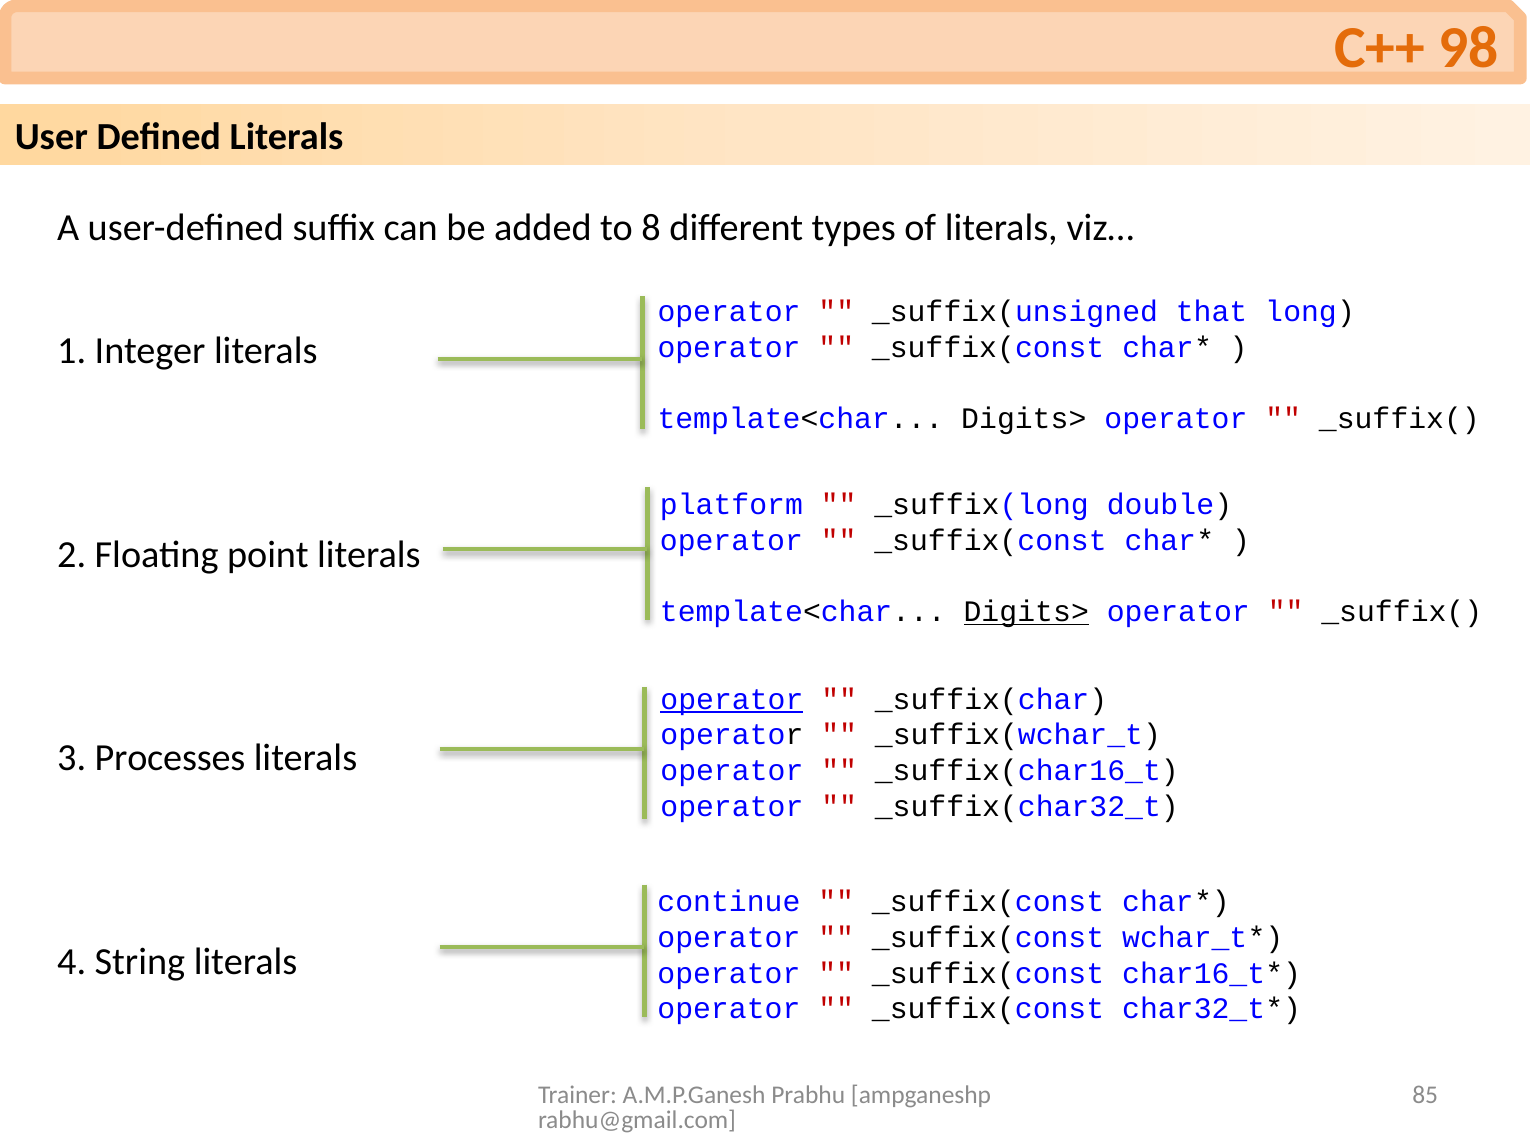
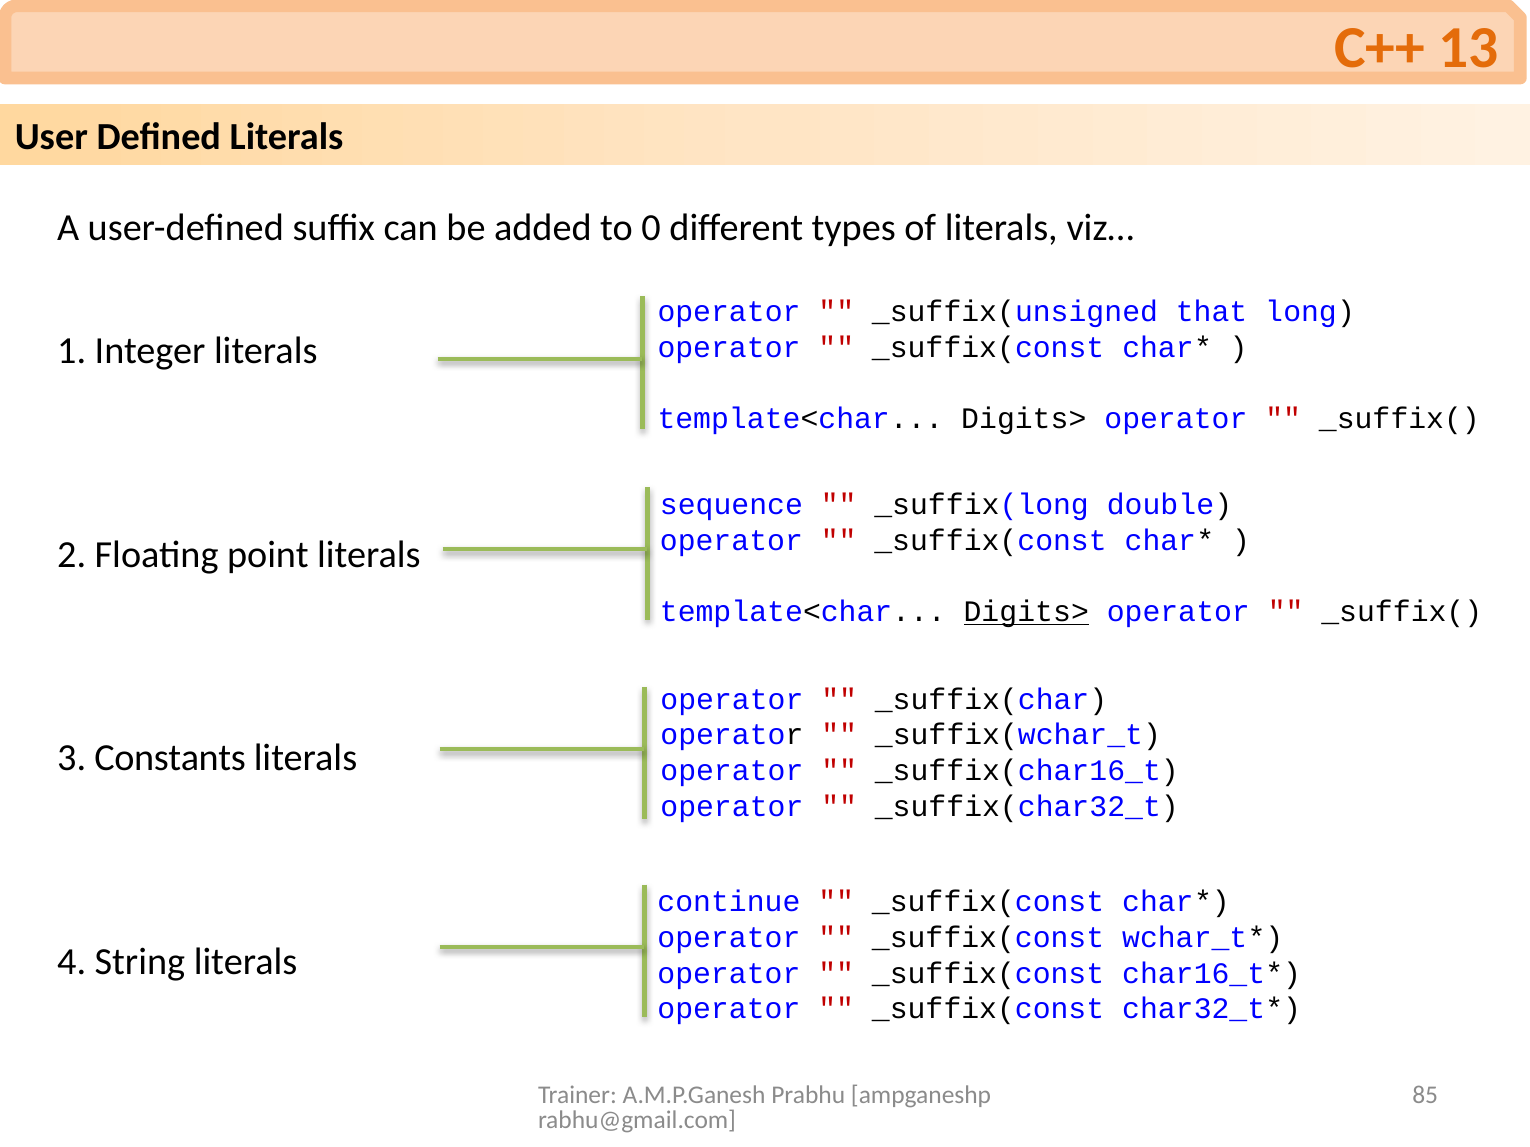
98: 98 -> 13
8: 8 -> 0
platform: platform -> sequence
operator at (732, 700) underline: present -> none
Processes: Processes -> Constants
